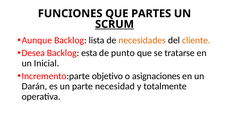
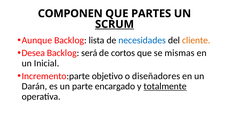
FUNCIONES: FUNCIONES -> COMPONEN
necesidades colour: orange -> blue
esta: esta -> será
punto: punto -> cortos
tratarse: tratarse -> mismas
asignaciones: asignaciones -> diseñadores
necesidad: necesidad -> encargado
totalmente underline: none -> present
